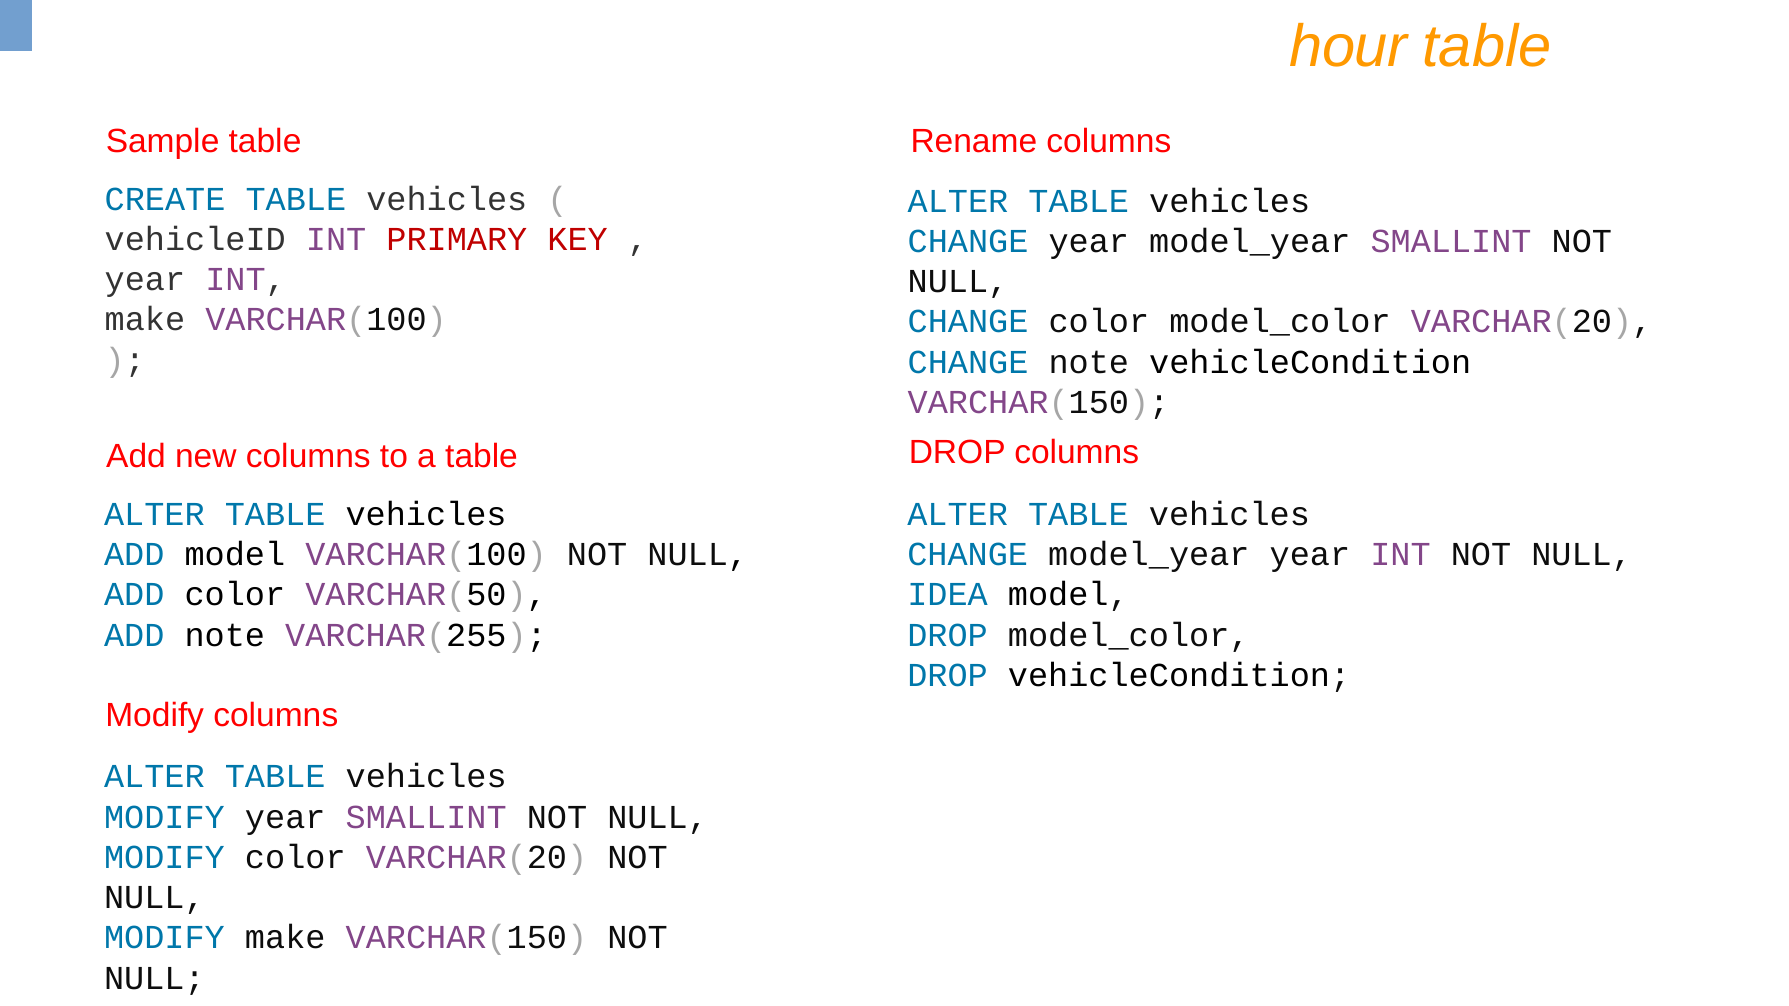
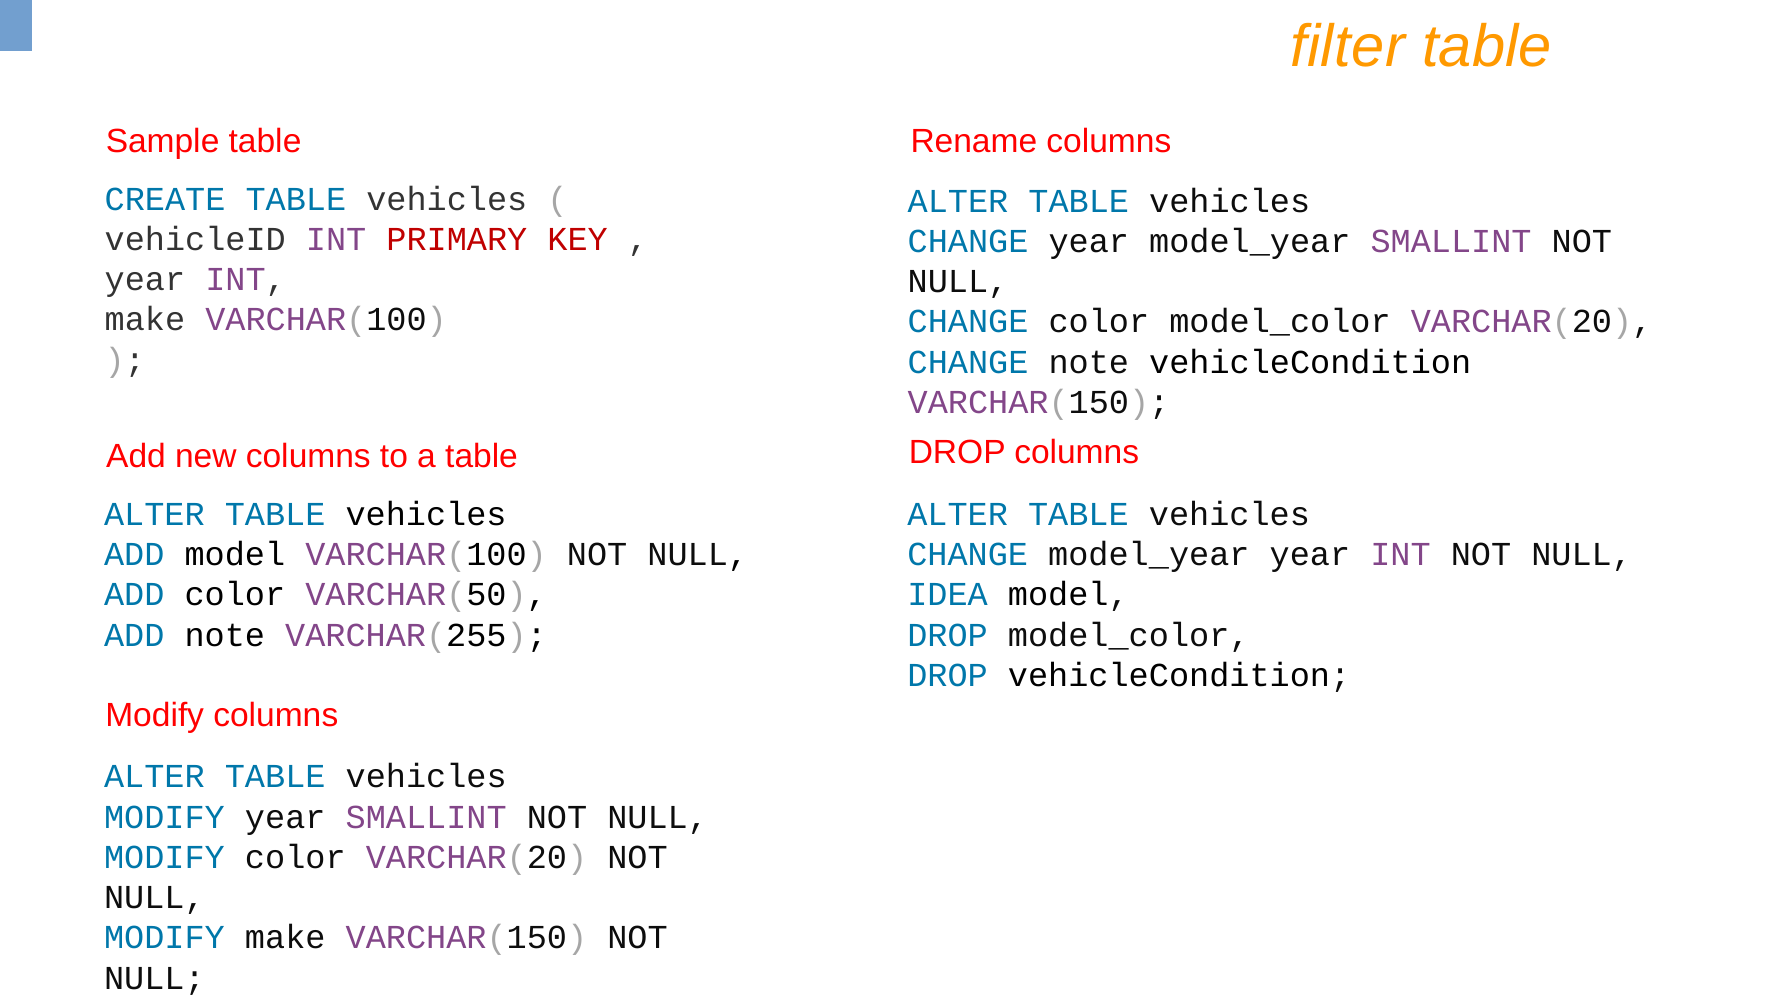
hour: hour -> filter
